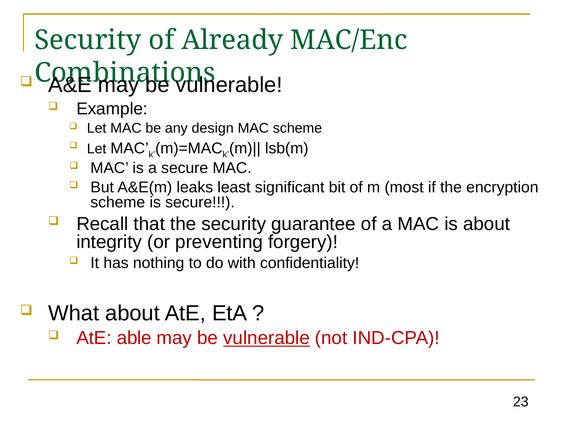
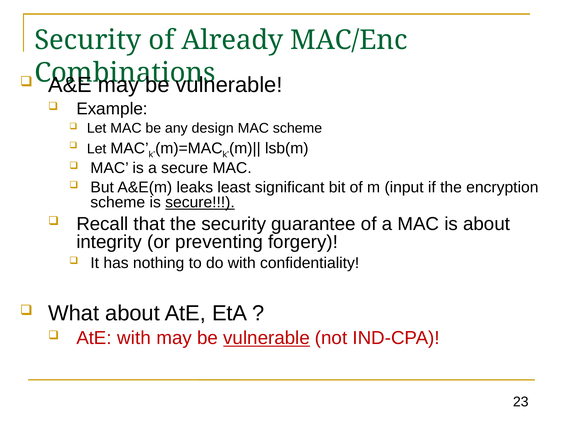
most: most -> input
secure at (200, 203) underline: none -> present
AtE able: able -> with
